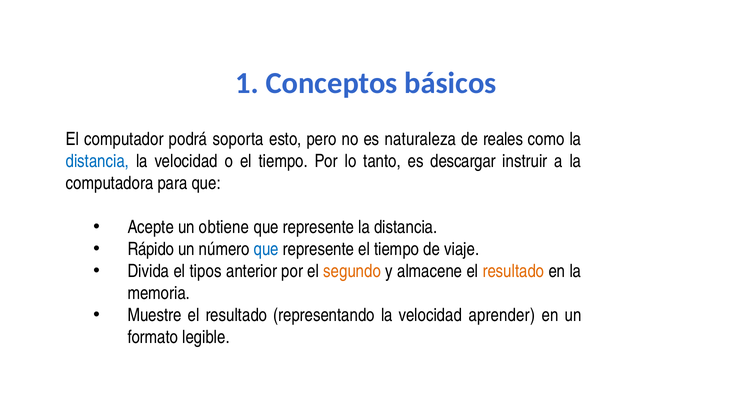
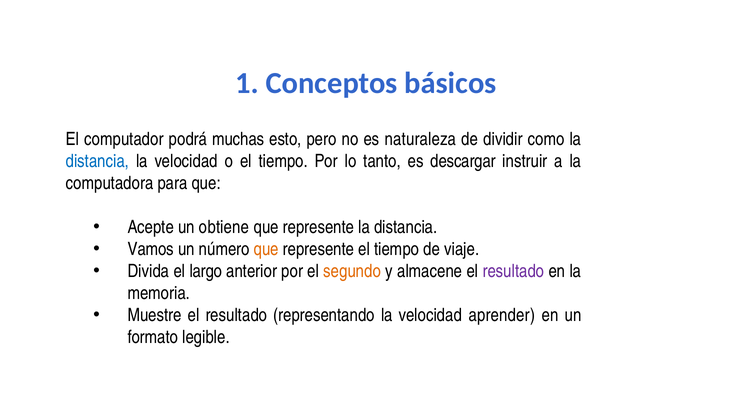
soporta: soporta -> muchas
reales: reales -> dividir
Rápido: Rápido -> Vamos
que at (266, 249) colour: blue -> orange
tipos: tipos -> largo
resultado at (513, 271) colour: orange -> purple
